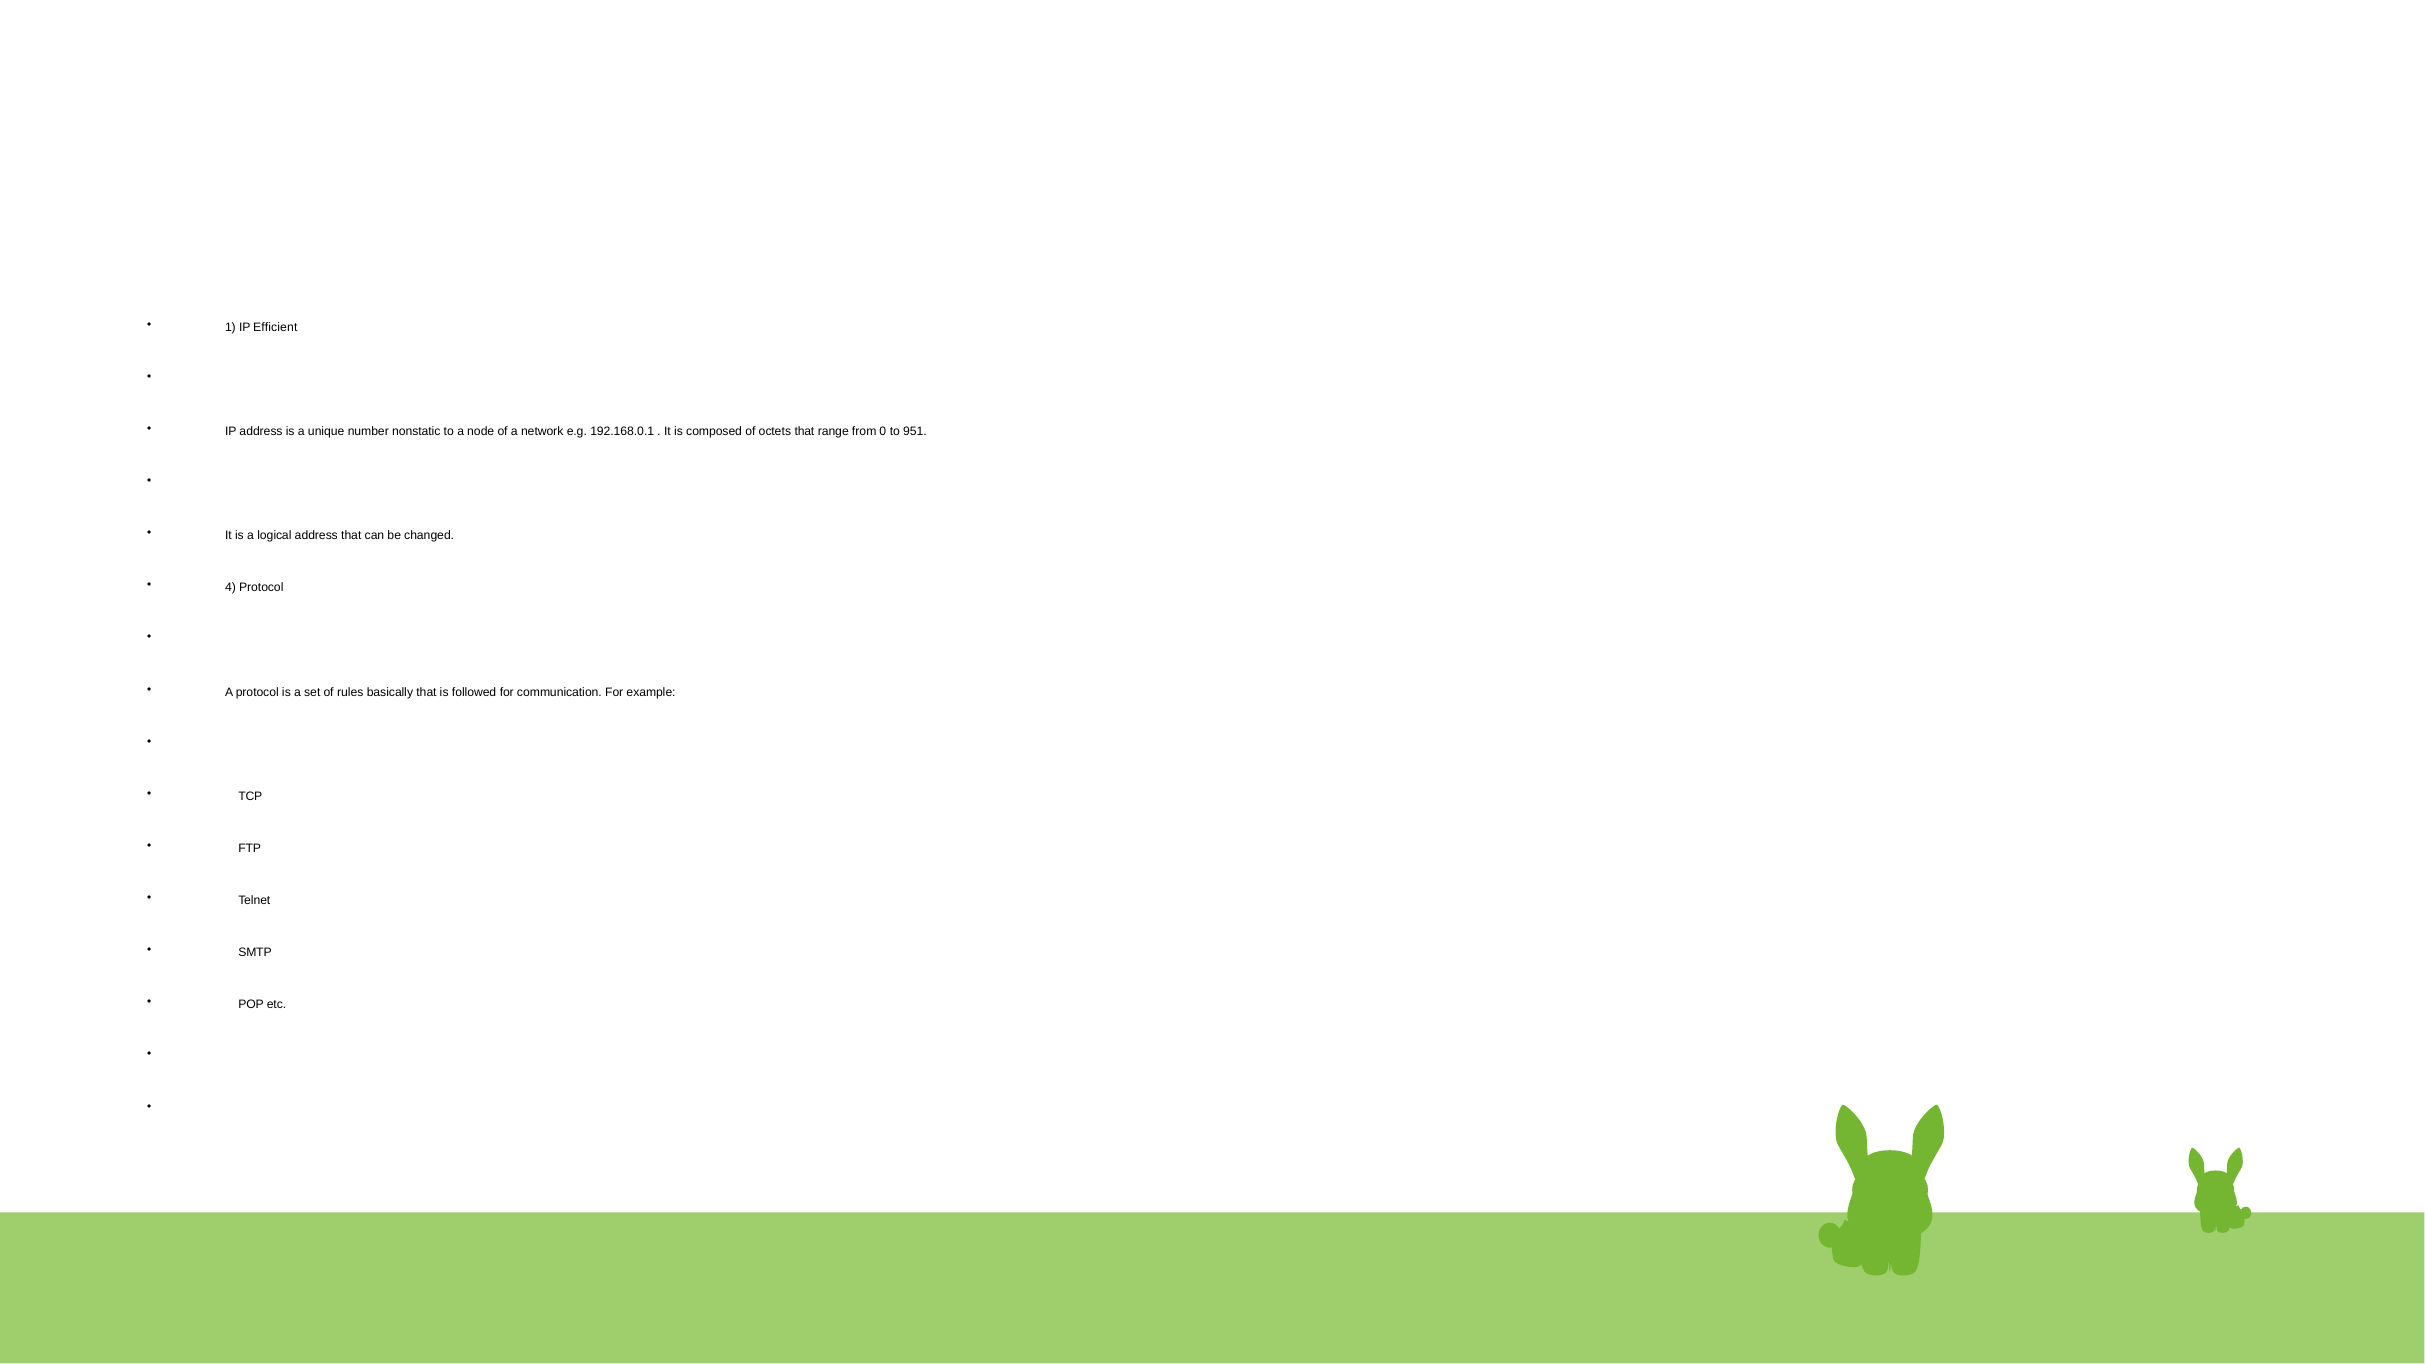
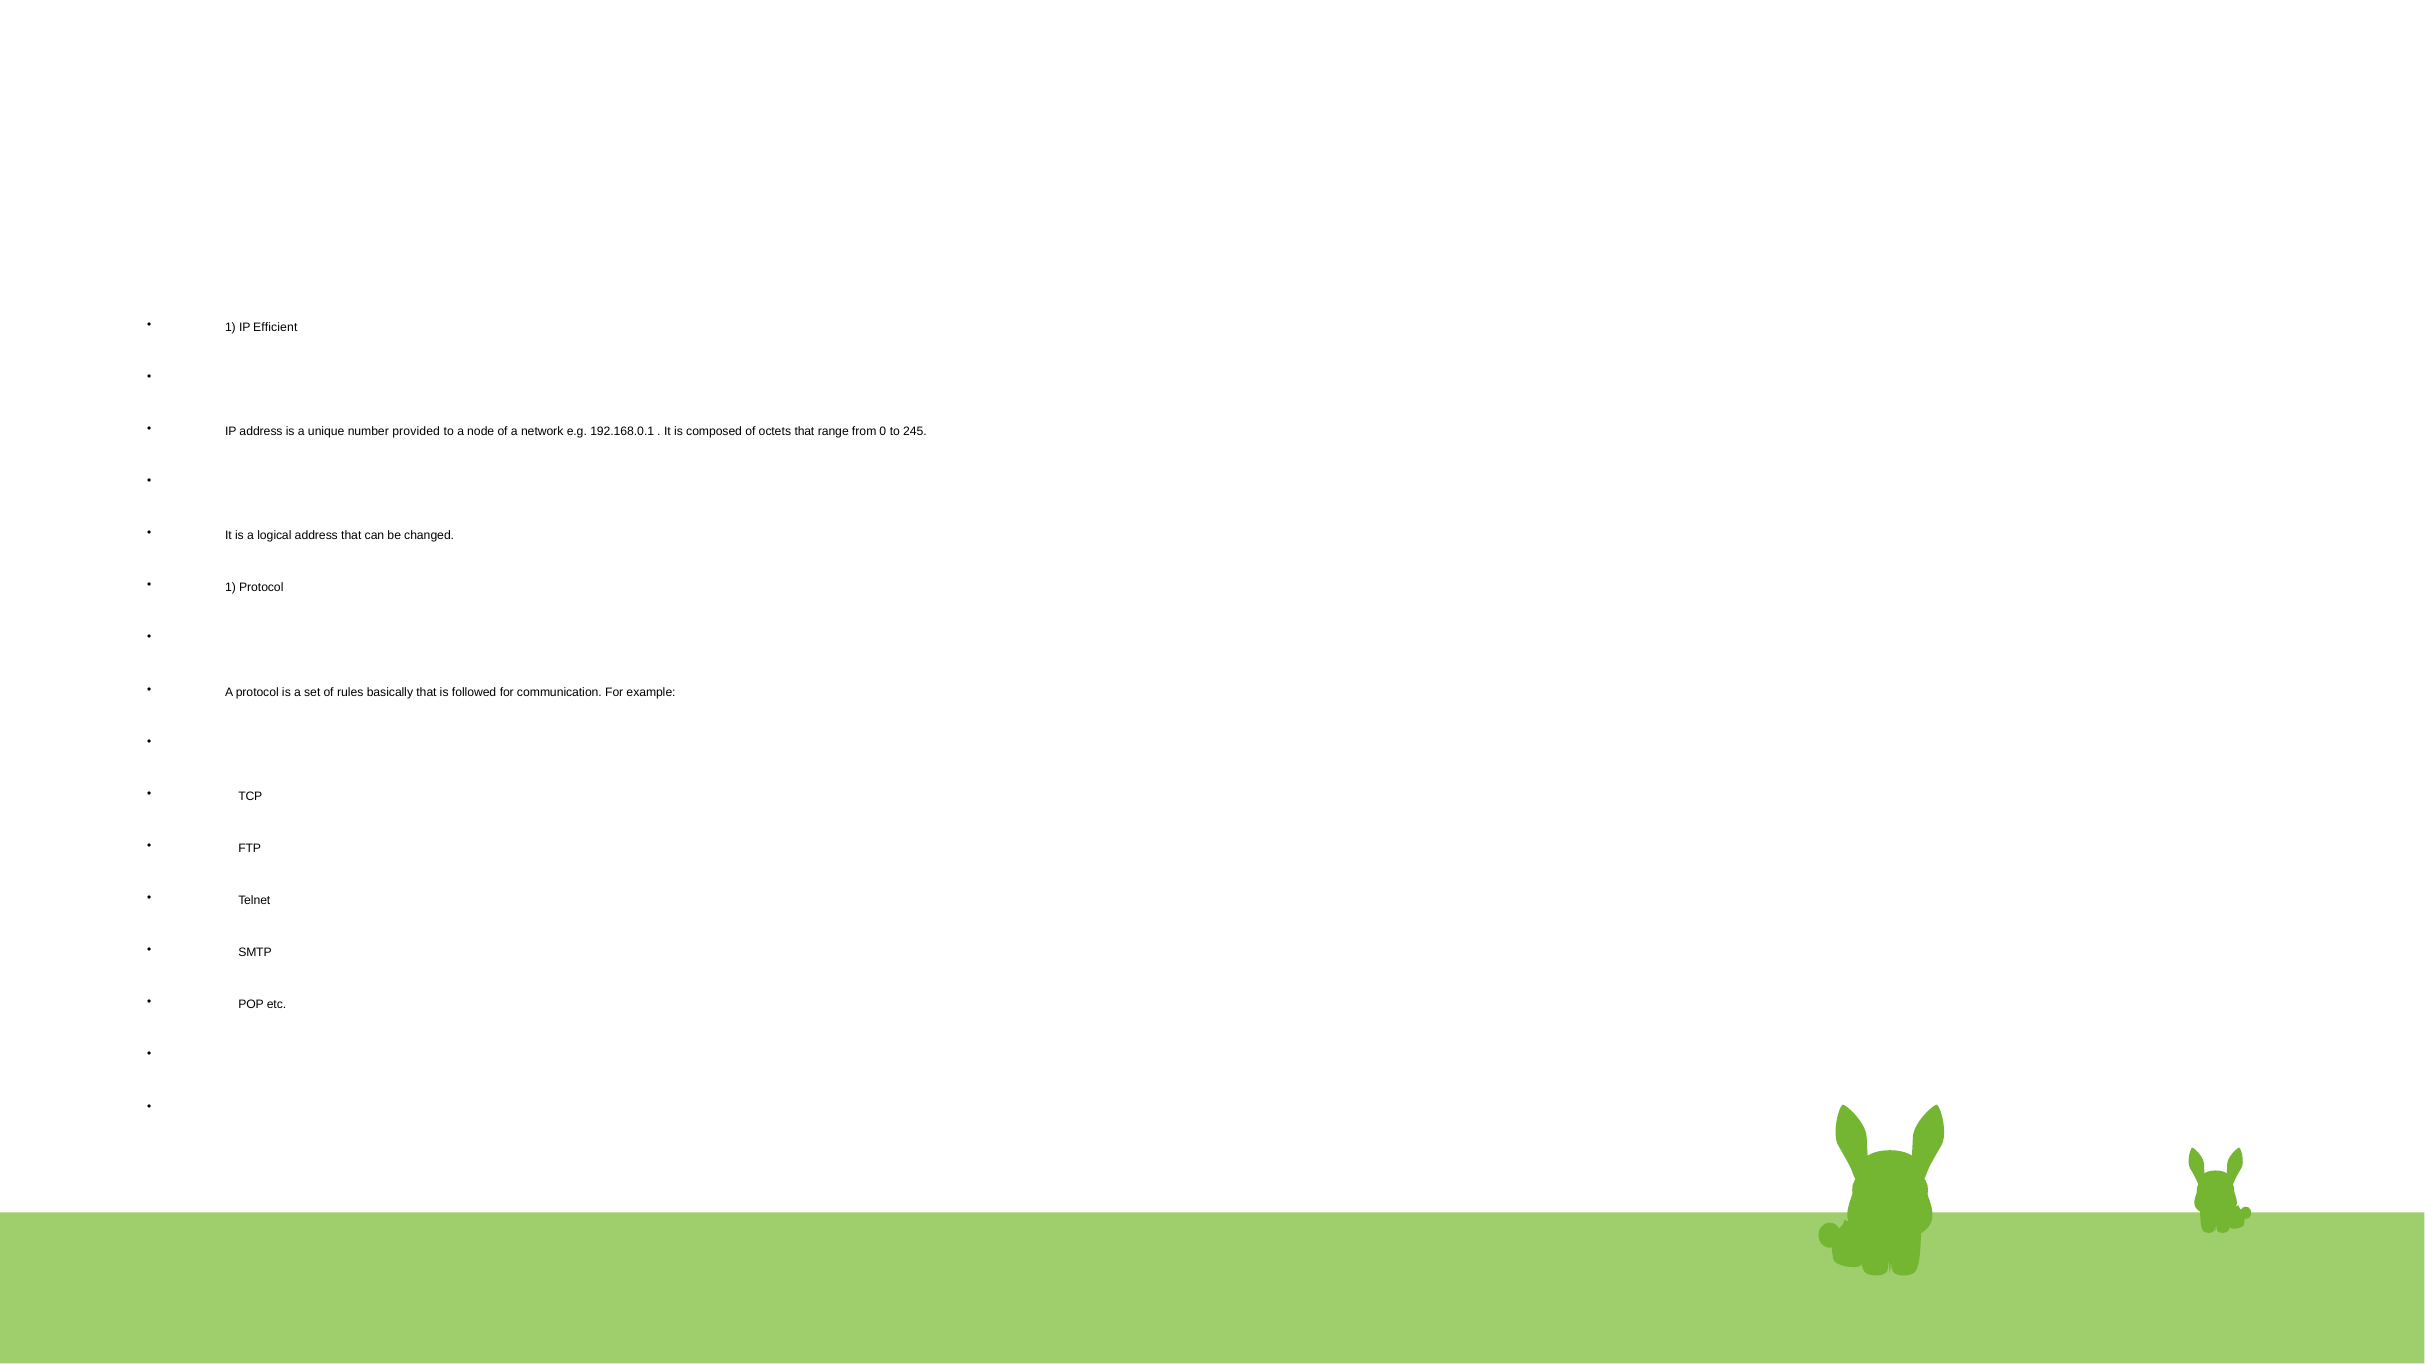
nonstatic: nonstatic -> provided
951: 951 -> 245
4 at (231, 588): 4 -> 1
